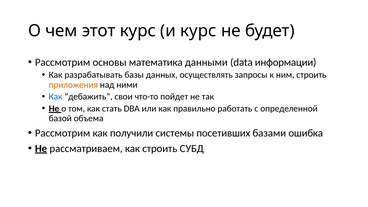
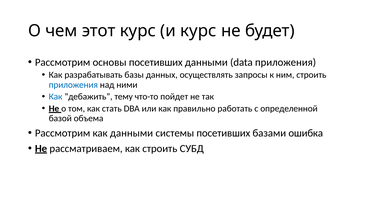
основы математика: математика -> посетивших
data информации: информации -> приложения
приложения at (73, 85) colour: orange -> blue
свои: свои -> тему
как получили: получили -> данными
